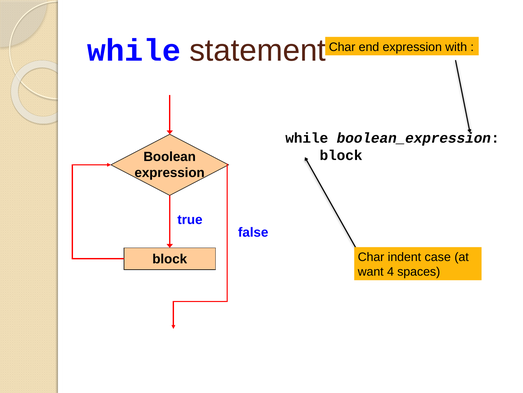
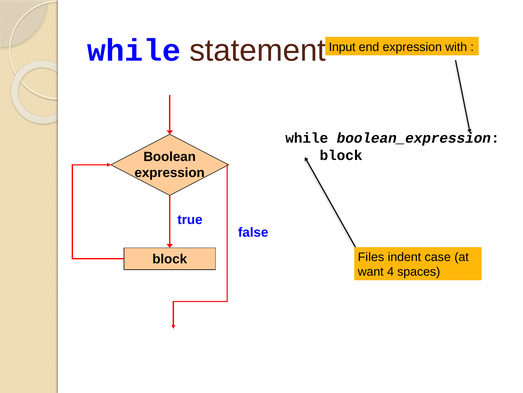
Char at (342, 47): Char -> Input
Char at (371, 257): Char -> Files
